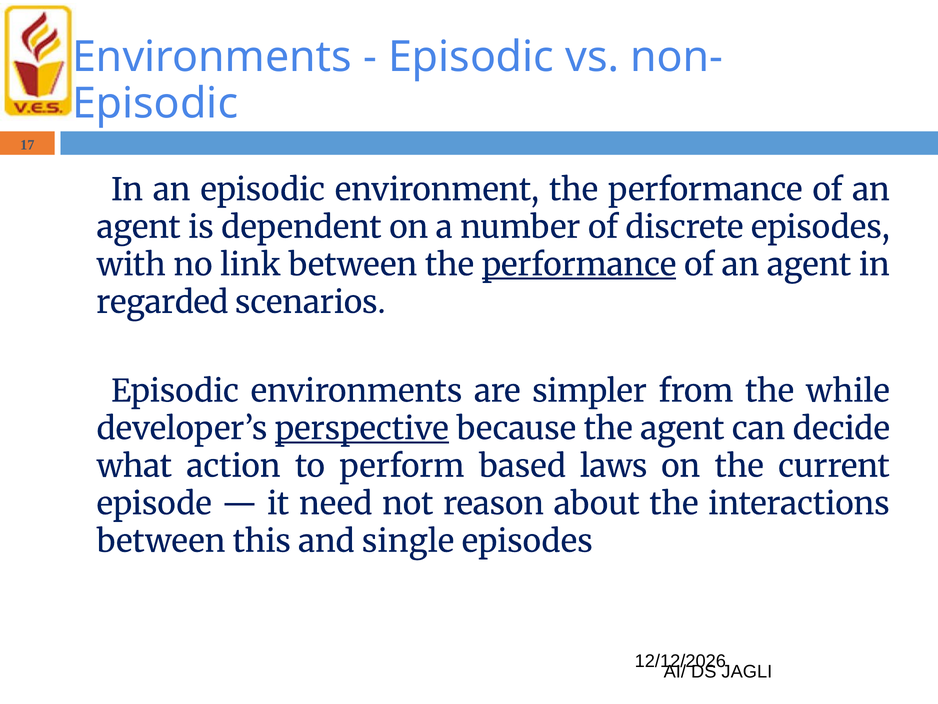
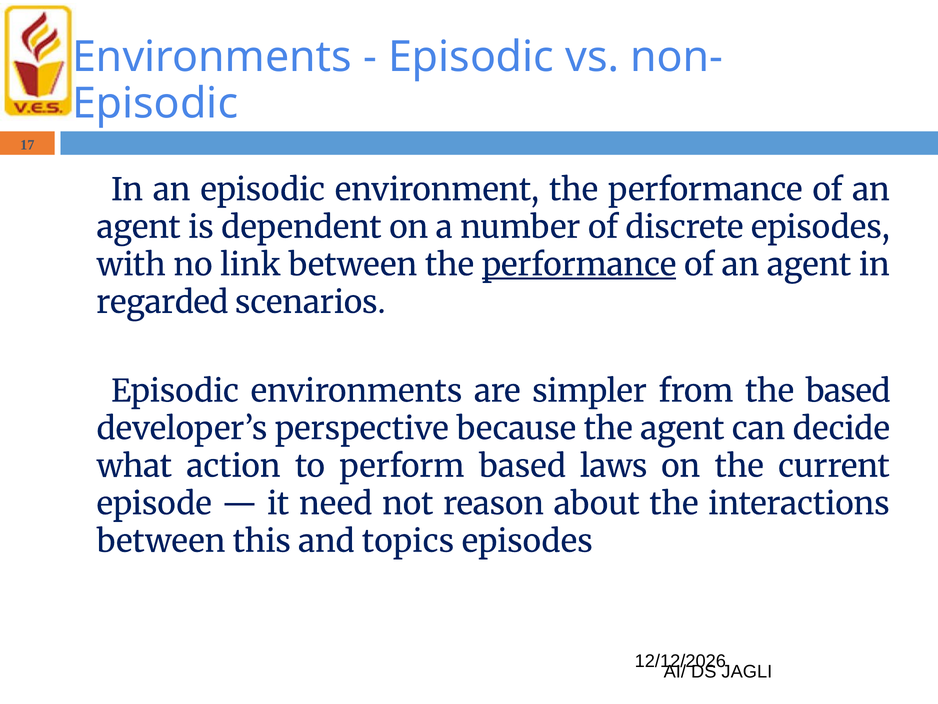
the while: while -> based
perspective underline: present -> none
single: single -> topics
